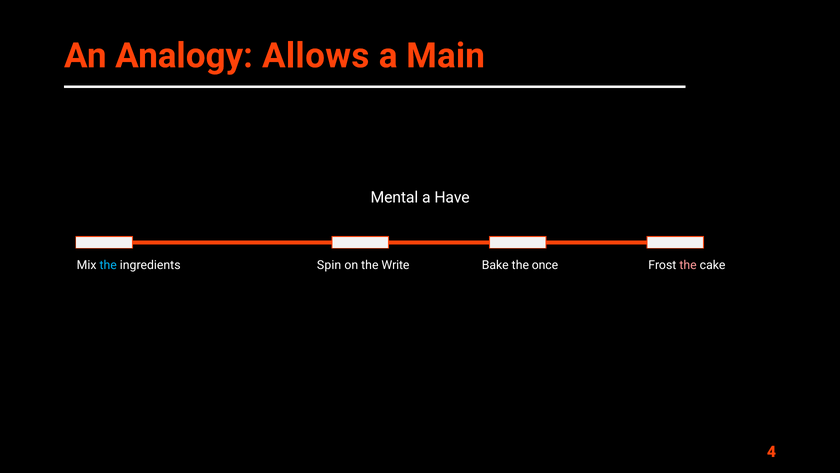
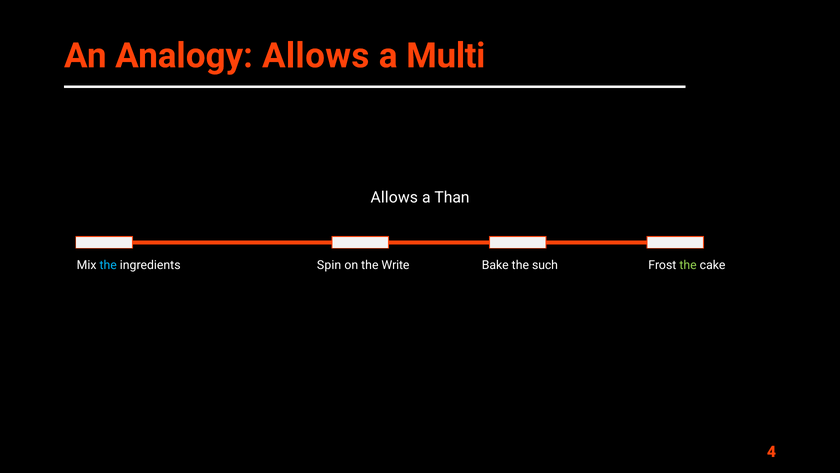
Main: Main -> Multi
Mental at (394, 197): Mental -> Allows
Have: Have -> Than
once: once -> such
the at (688, 265) colour: pink -> light green
